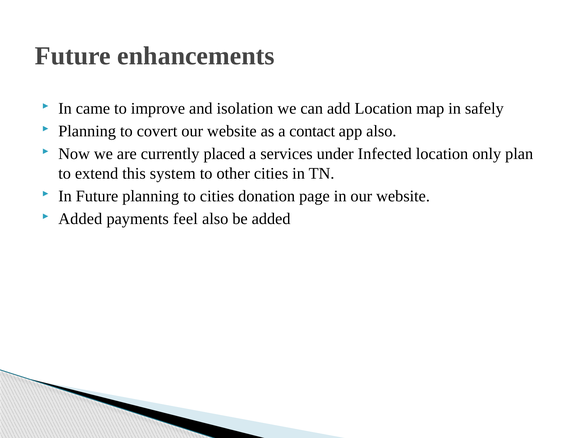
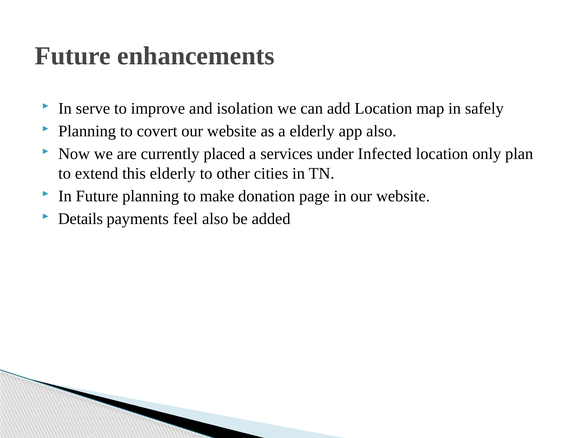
came: came -> serve
a contact: contact -> elderly
this system: system -> elderly
to cities: cities -> make
Added at (80, 219): Added -> Details
